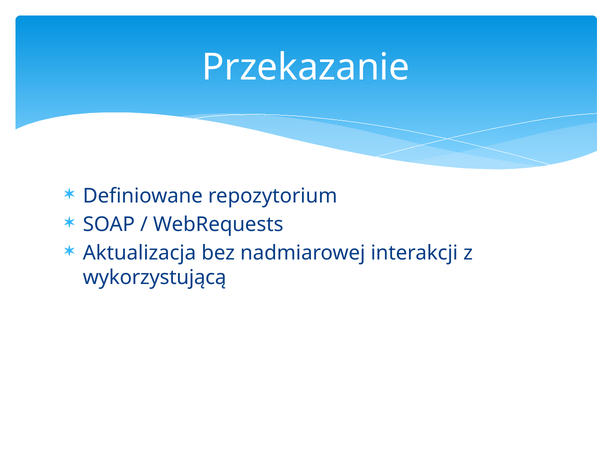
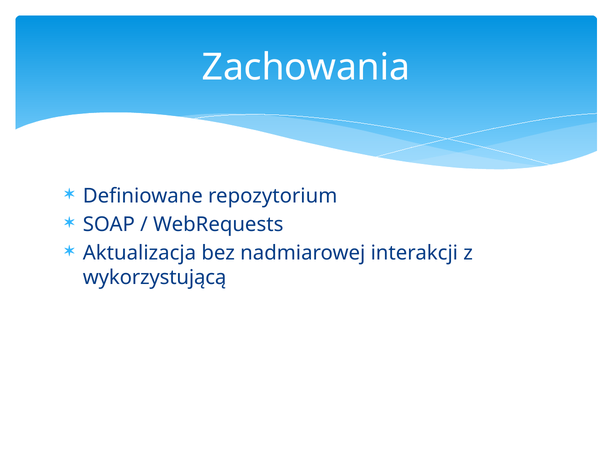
Przekazanie: Przekazanie -> Zachowania
